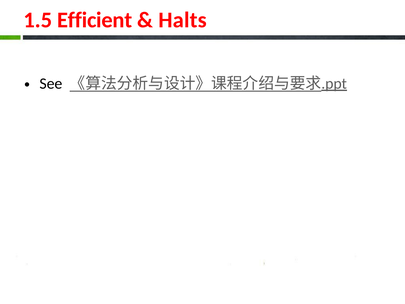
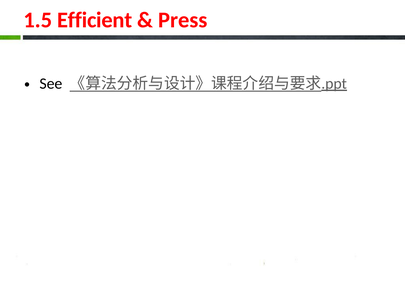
Halts: Halts -> Press
